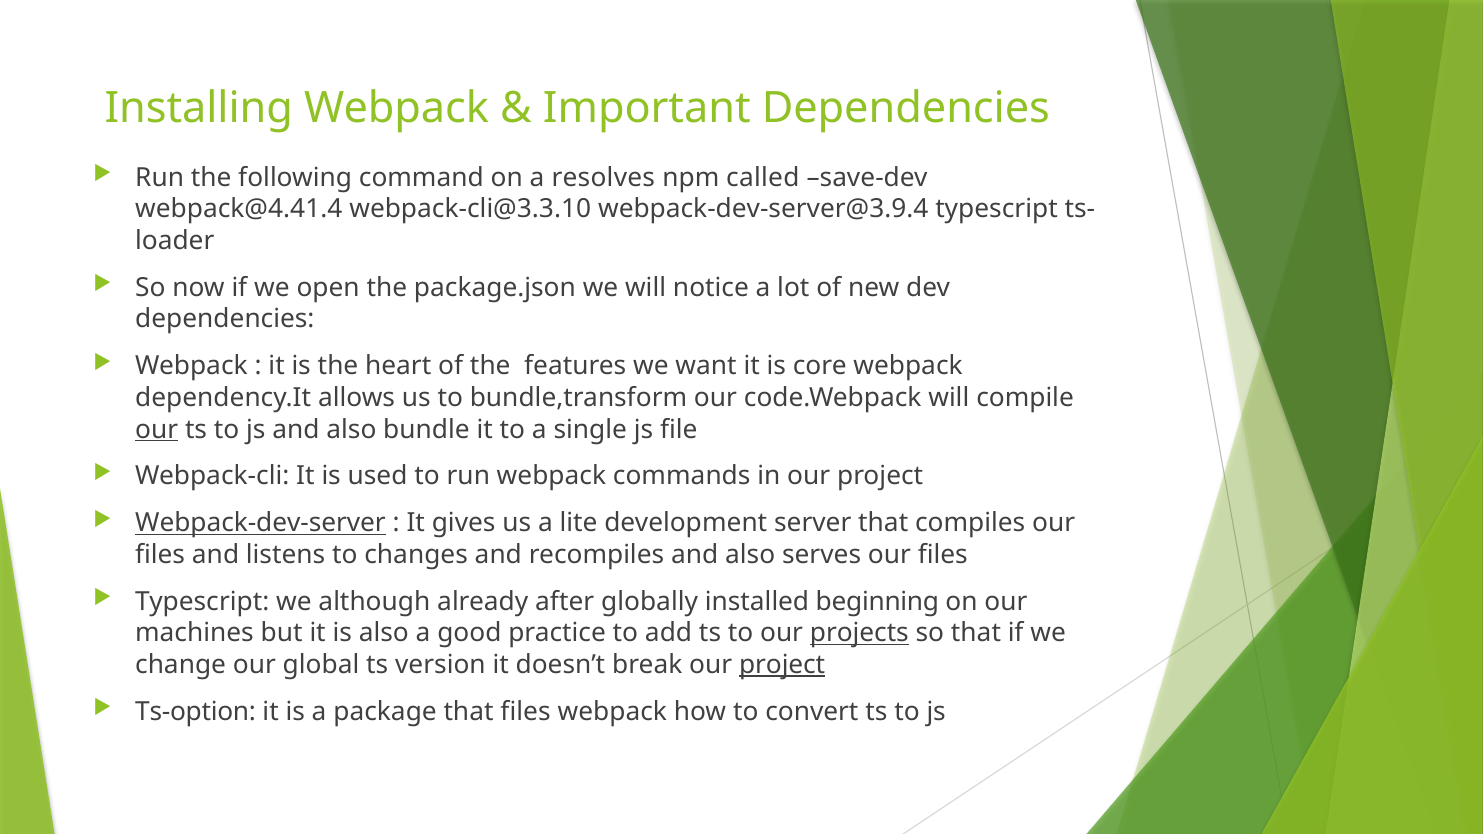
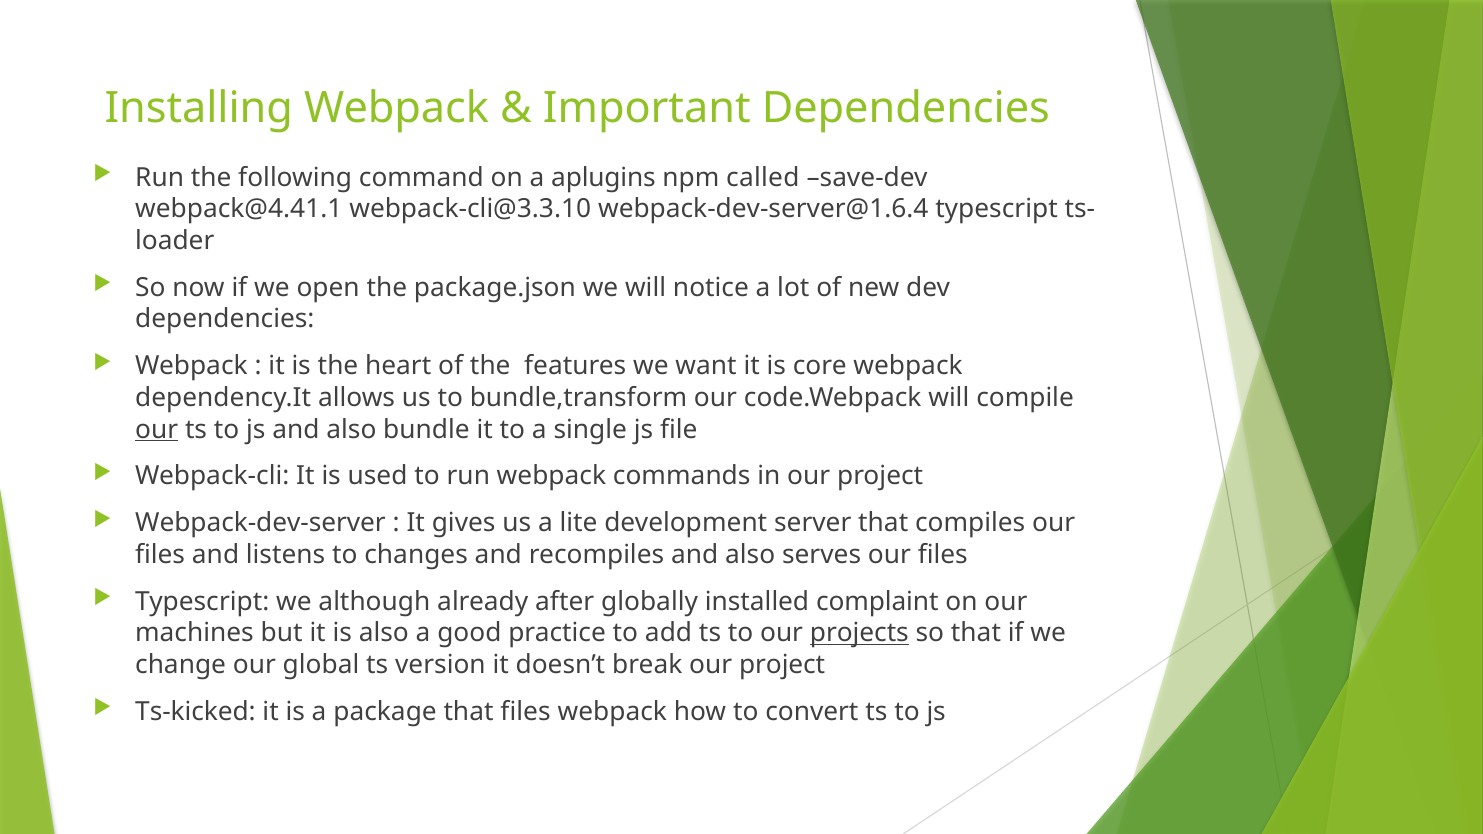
resolves: resolves -> aplugins
webpack@4.41.4: webpack@4.41.4 -> webpack@4.41.1
webpack-dev-server@3.9.4: webpack-dev-server@3.9.4 -> webpack-dev-server@1.6.4
Webpack-dev-server underline: present -> none
beginning: beginning -> complaint
project at (782, 665) underline: present -> none
Ts-option: Ts-option -> Ts-kicked
